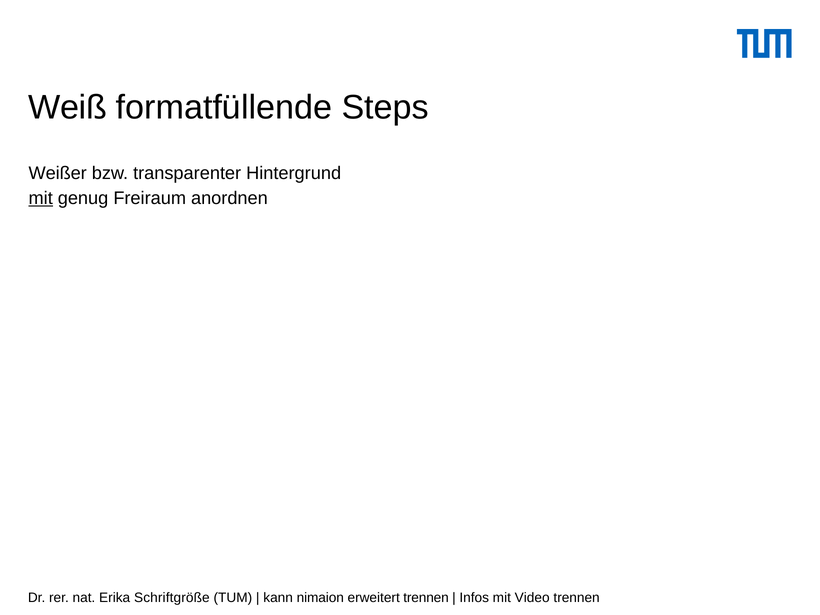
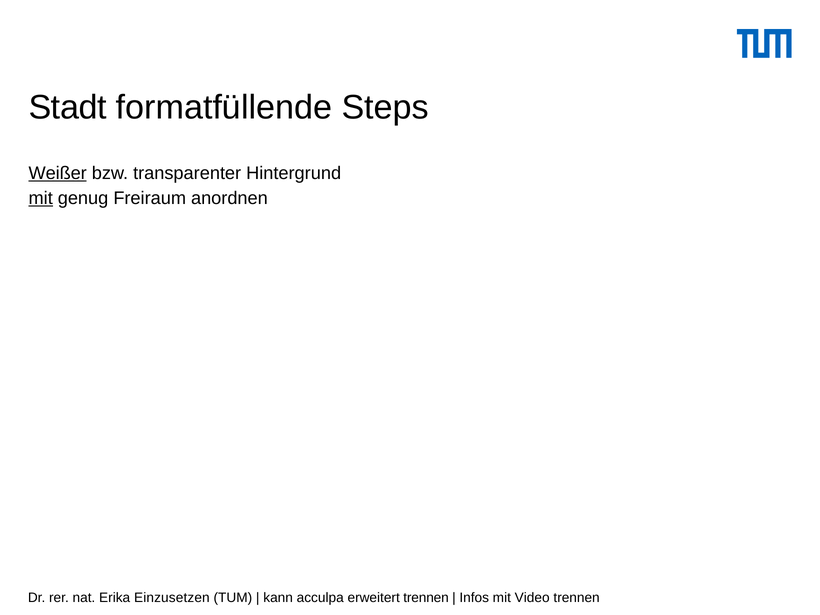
Weiß: Weiß -> Stadt
Weißer underline: none -> present
Schriftgröße: Schriftgröße -> Einzusetzen
nimaion: nimaion -> acculpa
